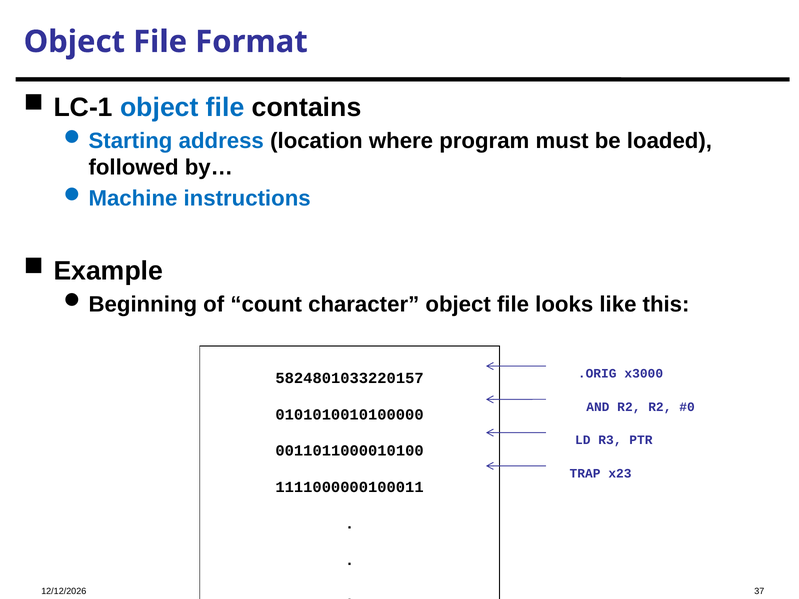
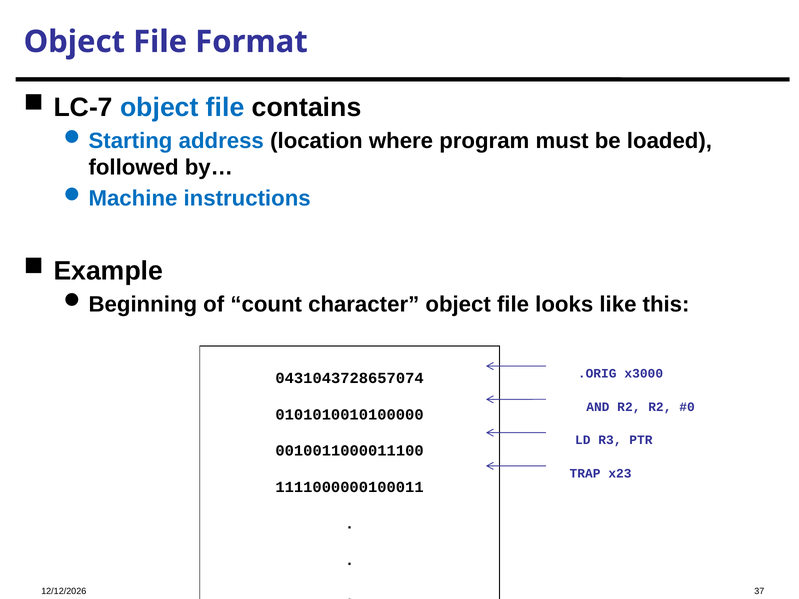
LC-1: LC-1 -> LC-7
5824801033220157: 5824801033220157 -> 0431043728657074
0011011000010100: 0011011000010100 -> 0010011000011100
